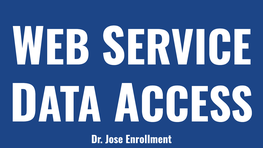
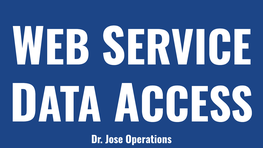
Enrollment: Enrollment -> Operations
